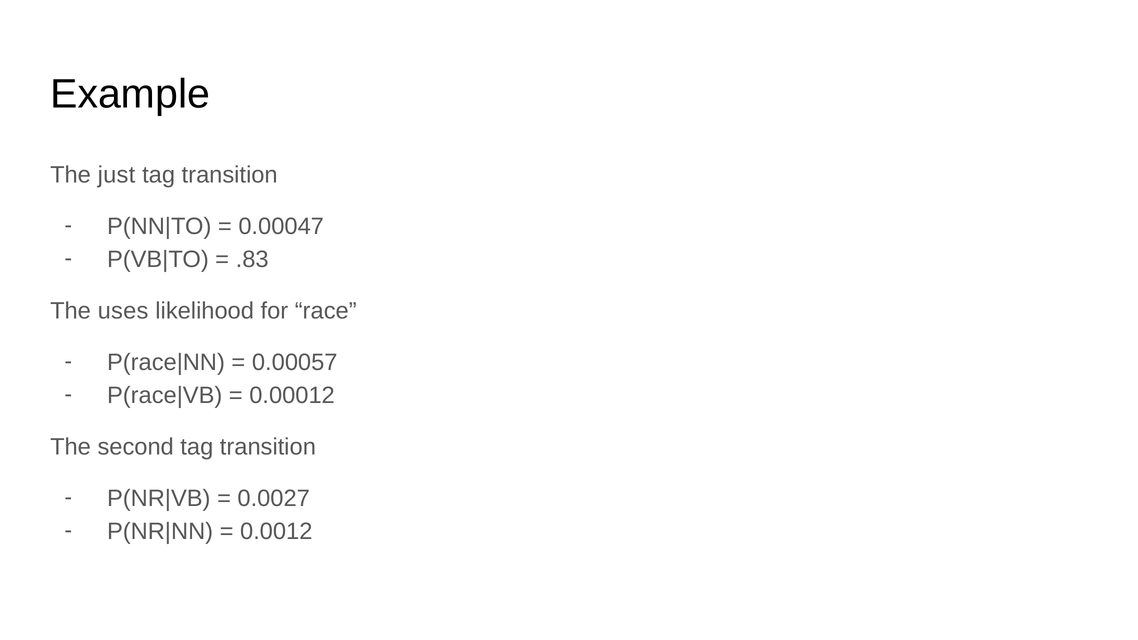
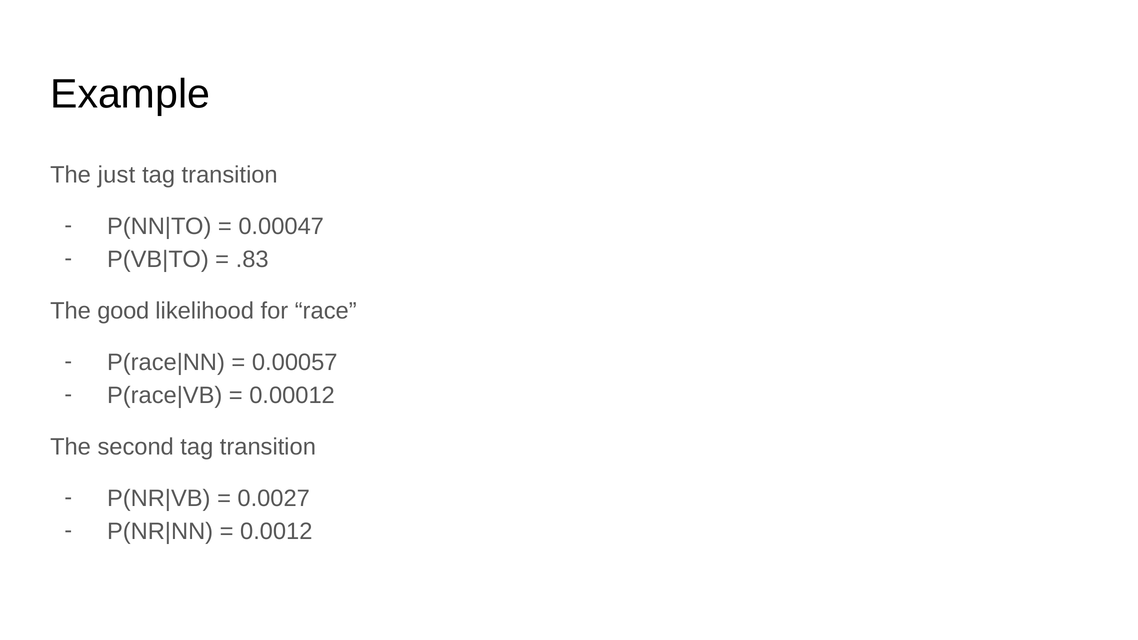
uses: uses -> good
